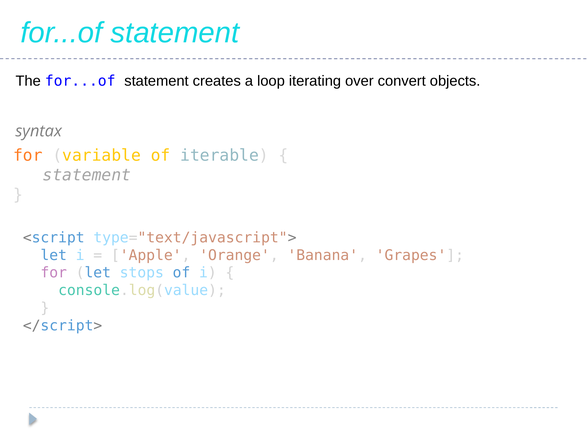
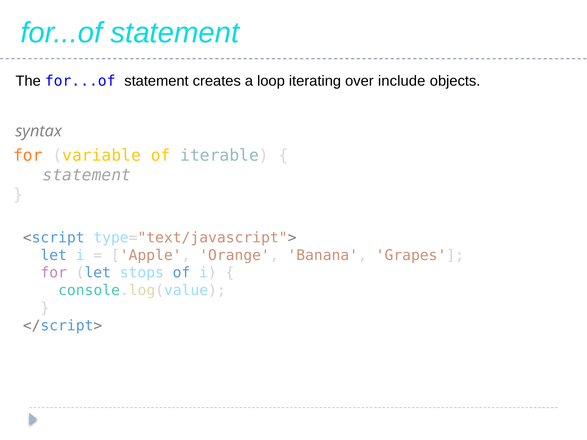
convert: convert -> include
